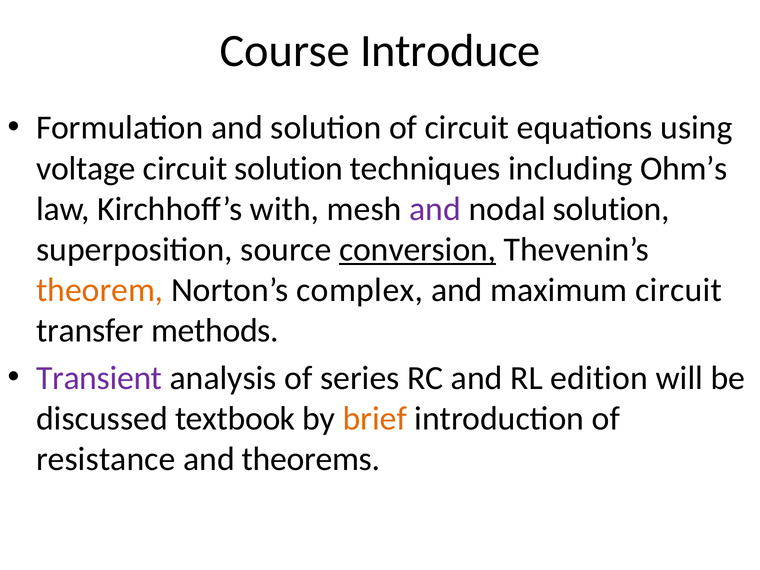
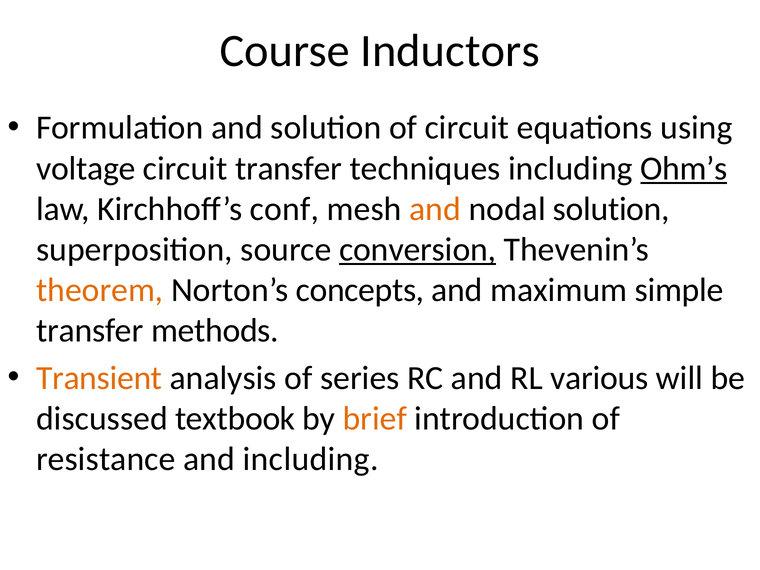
Introduce: Introduce -> Inductors
circuit solution: solution -> transfer
Ohm’s underline: none -> present
with: with -> conf
and at (435, 209) colour: purple -> orange
complex: complex -> concepts
maximum circuit: circuit -> simple
Transient colour: purple -> orange
edition: edition -> various
and theorems: theorems -> including
